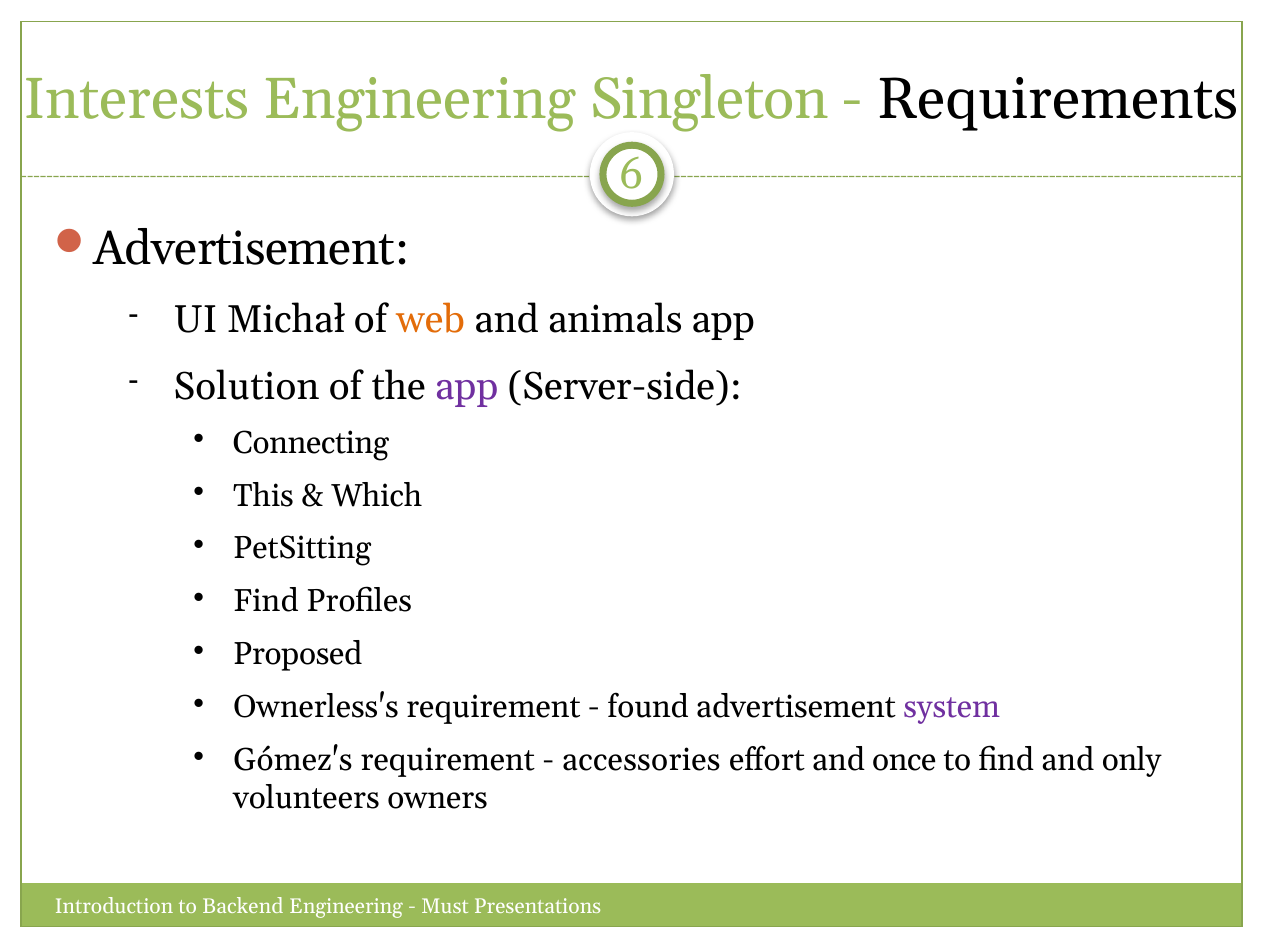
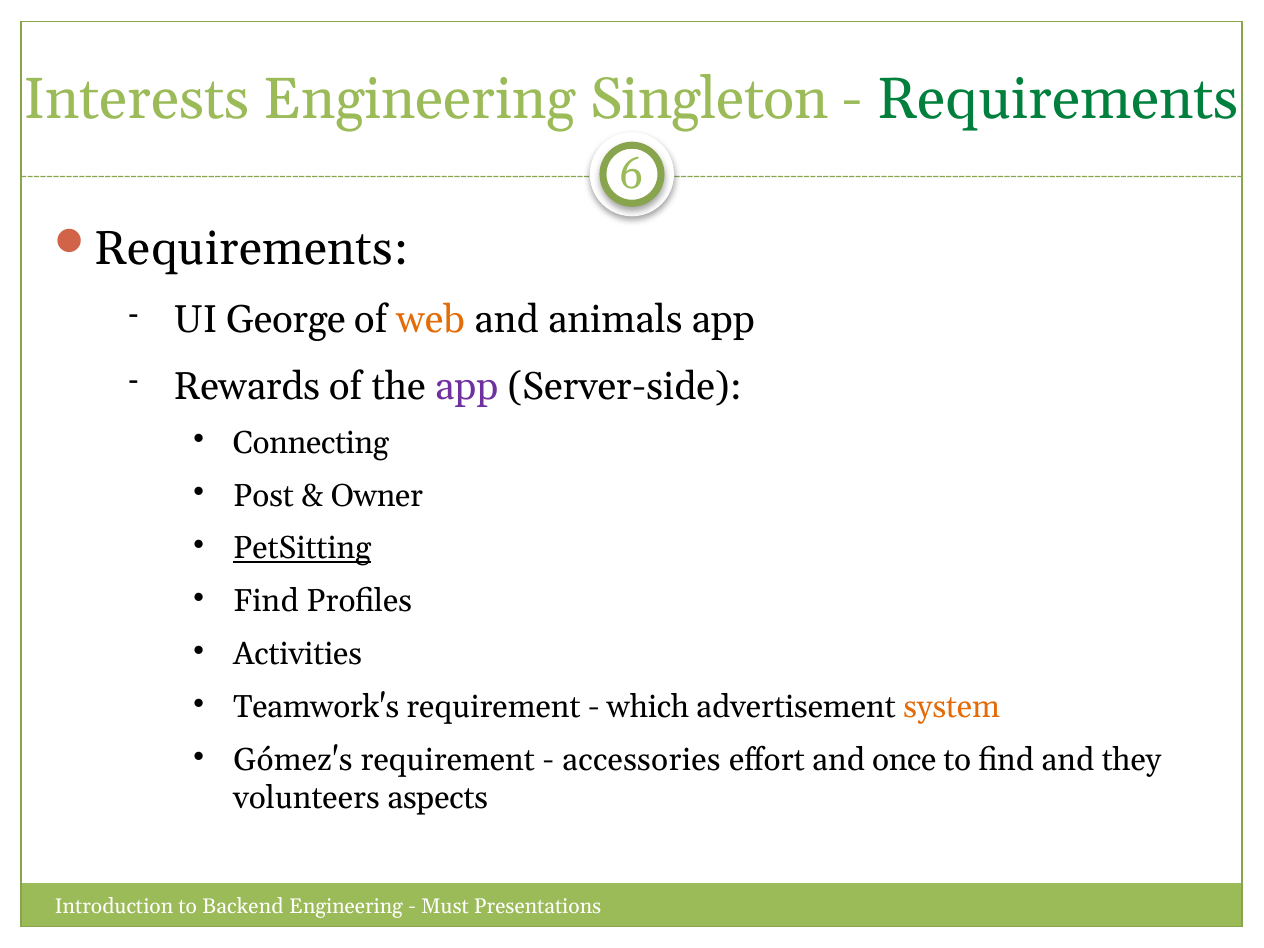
Requirements at (1058, 100) colour: black -> green
Advertisement at (251, 249): Advertisement -> Requirements
Michał: Michał -> George
Solution: Solution -> Rewards
This: This -> Post
Which: Which -> Owner
PetSitting underline: none -> present
Proposed: Proposed -> Activities
Ownerless's: Ownerless's -> Teamwork's
found: found -> which
system colour: purple -> orange
only: only -> they
owners: owners -> aspects
